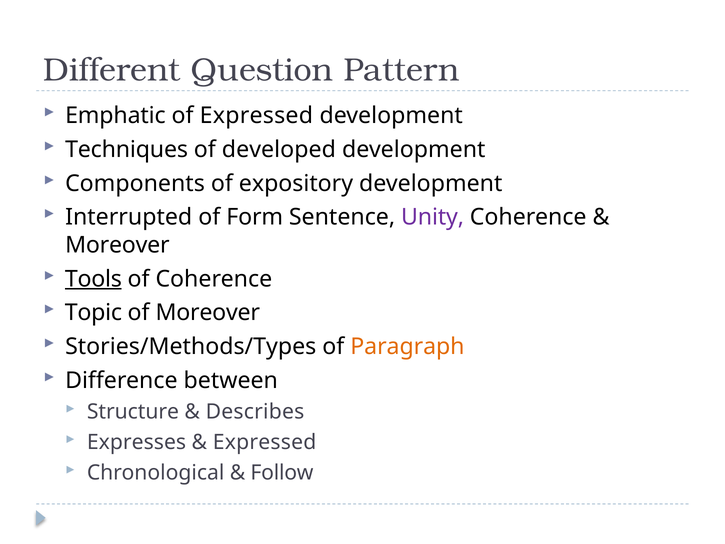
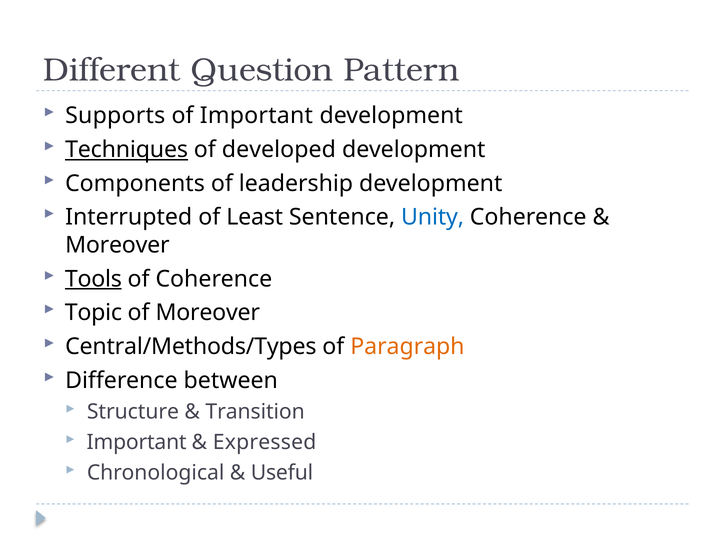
Emphatic: Emphatic -> Supports
of Expressed: Expressed -> Important
Techniques underline: none -> present
expository: expository -> leadership
Form: Form -> Least
Unity colour: purple -> blue
Stories/Methods/Types: Stories/Methods/Types -> Central/Methods/Types
Describes: Describes -> Transition
Expresses at (136, 442): Expresses -> Important
Follow: Follow -> Useful
